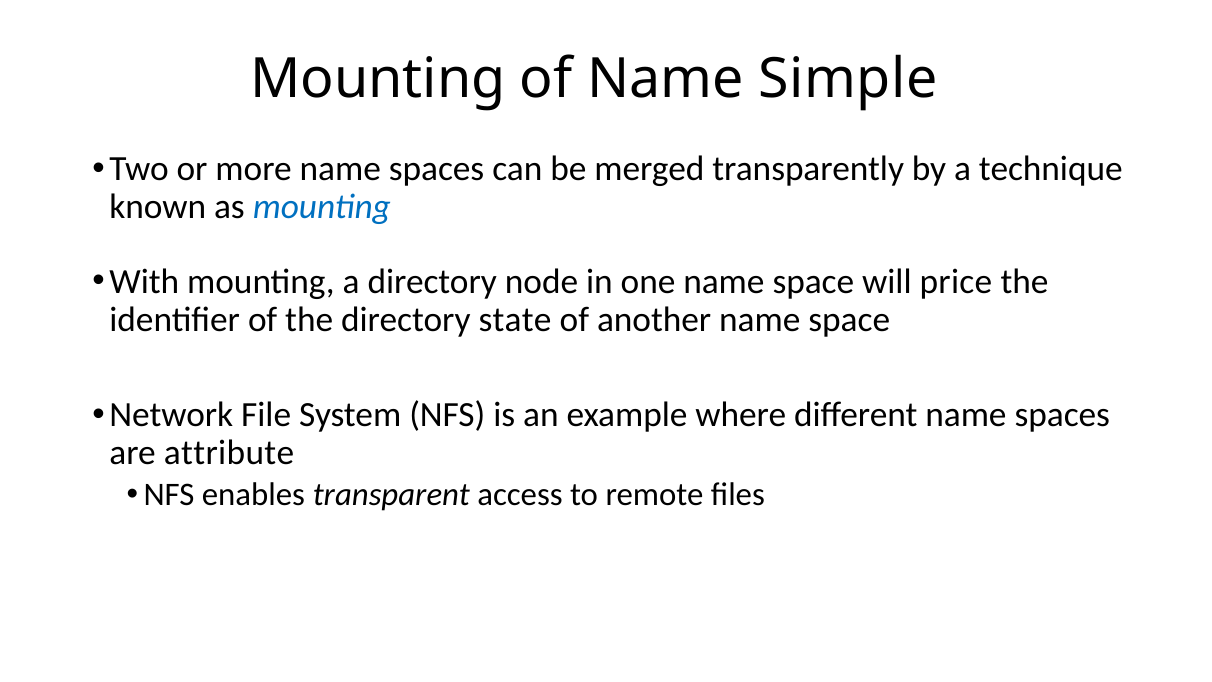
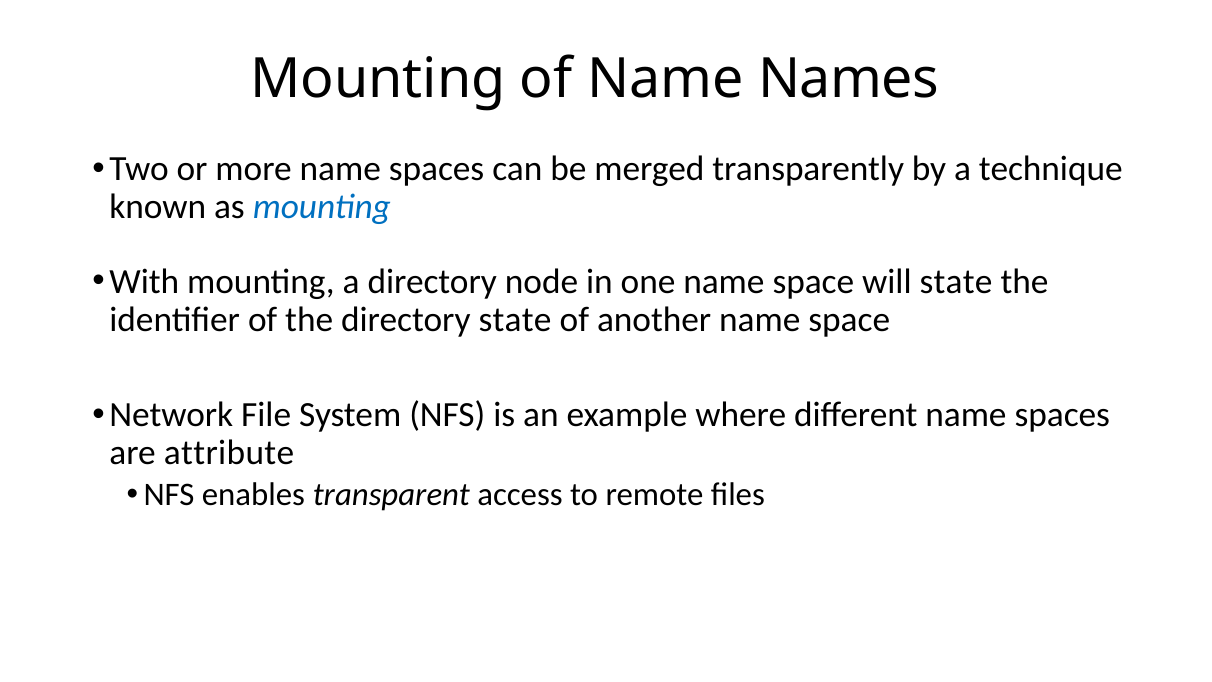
Simple: Simple -> Names
will price: price -> state
